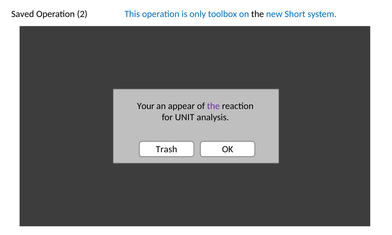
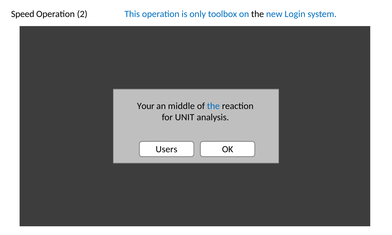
Saved: Saved -> Speed
Short: Short -> Login
appear: appear -> middle
the at (213, 106) colour: purple -> blue
Trash: Trash -> Users
